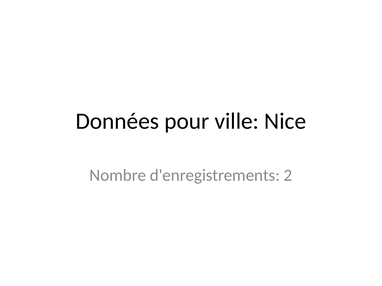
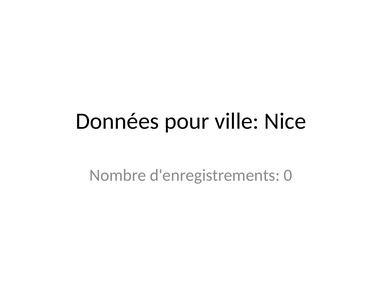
2: 2 -> 0
